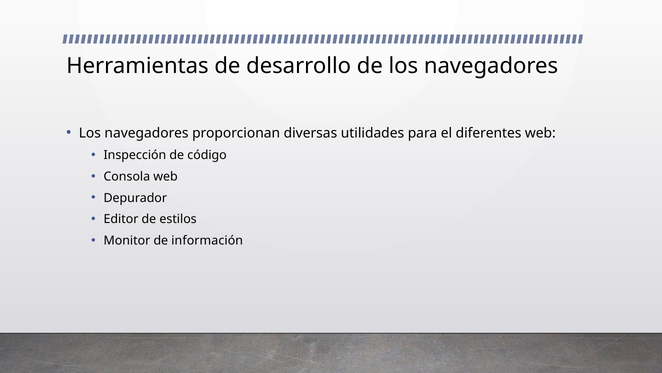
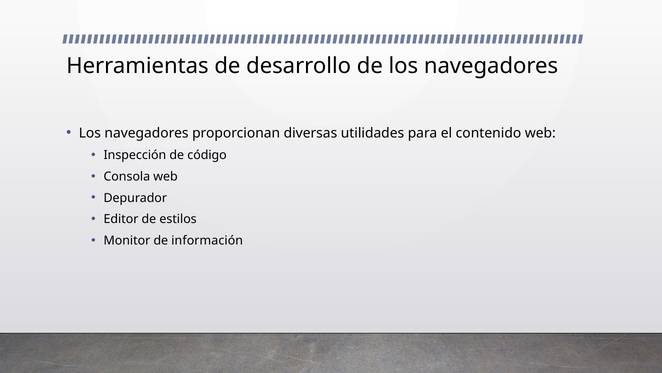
diferentes: diferentes -> contenido
